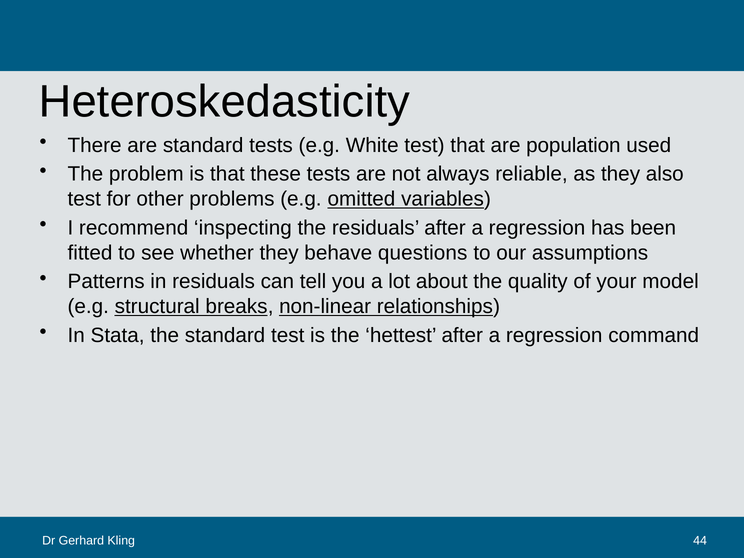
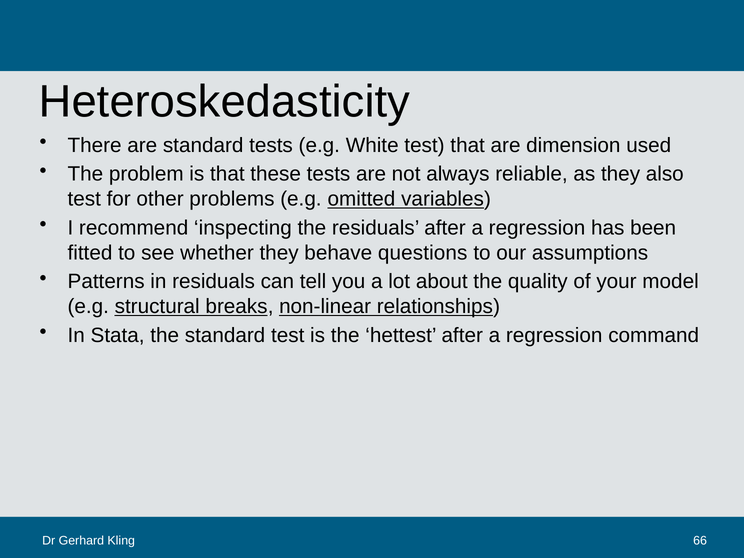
population: population -> dimension
44: 44 -> 66
